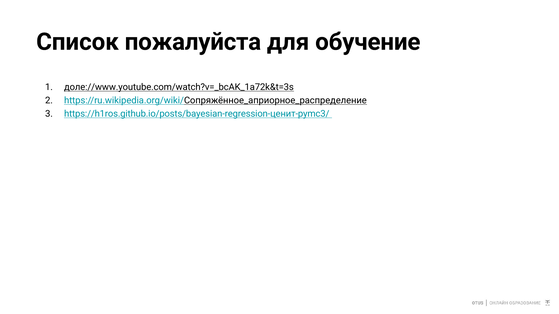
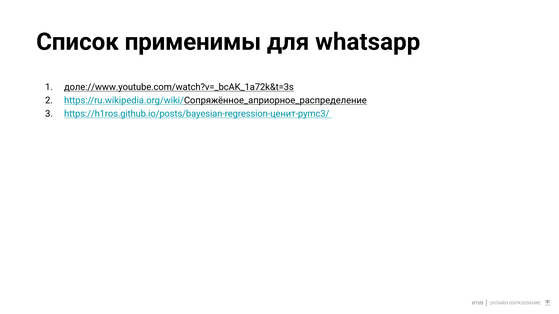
пожалуйста: пожалуйста -> применимы
обучение: обучение -> whatsapp
